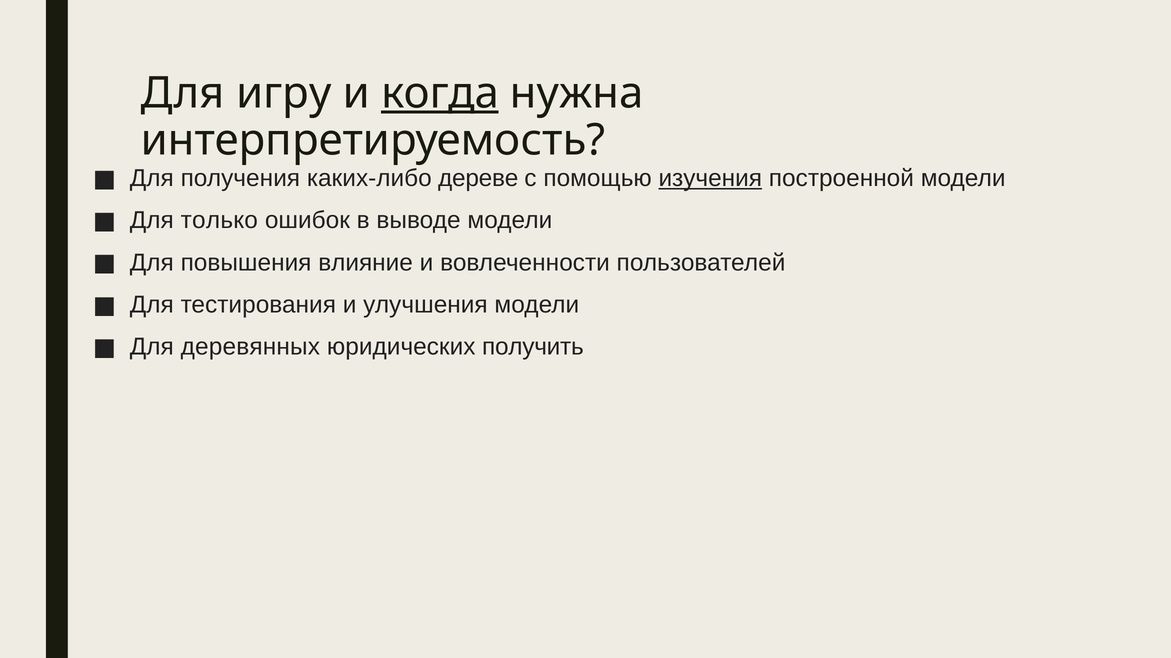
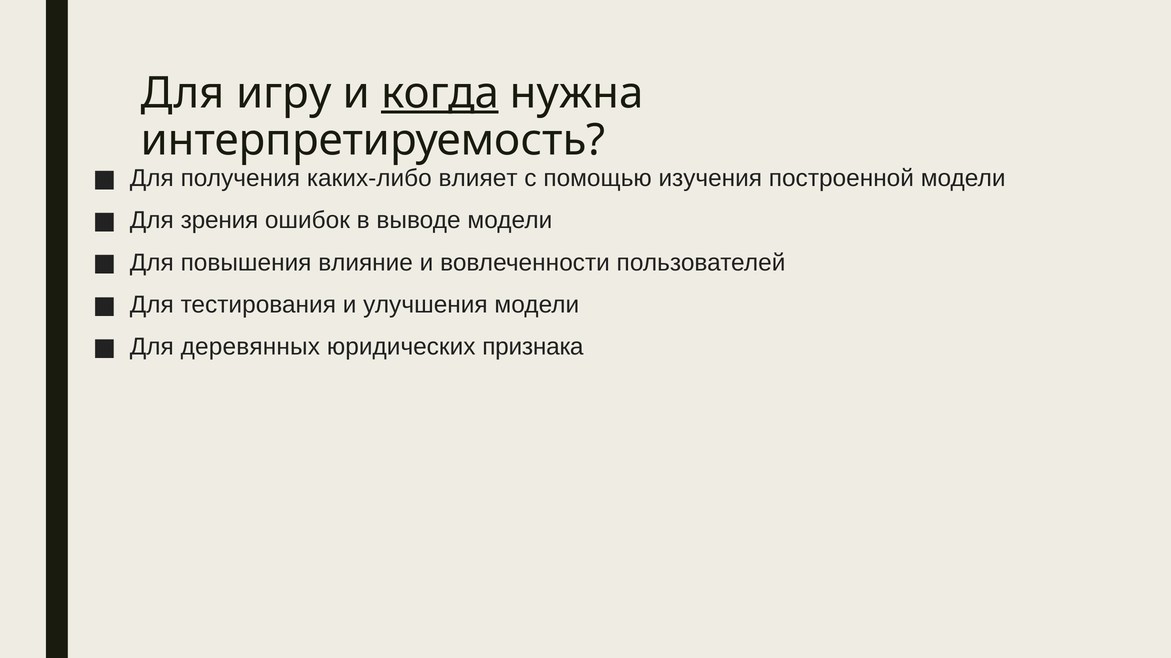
дереве: дереве -> влияет
изучения underline: present -> none
только: только -> зрения
получить: получить -> признака
